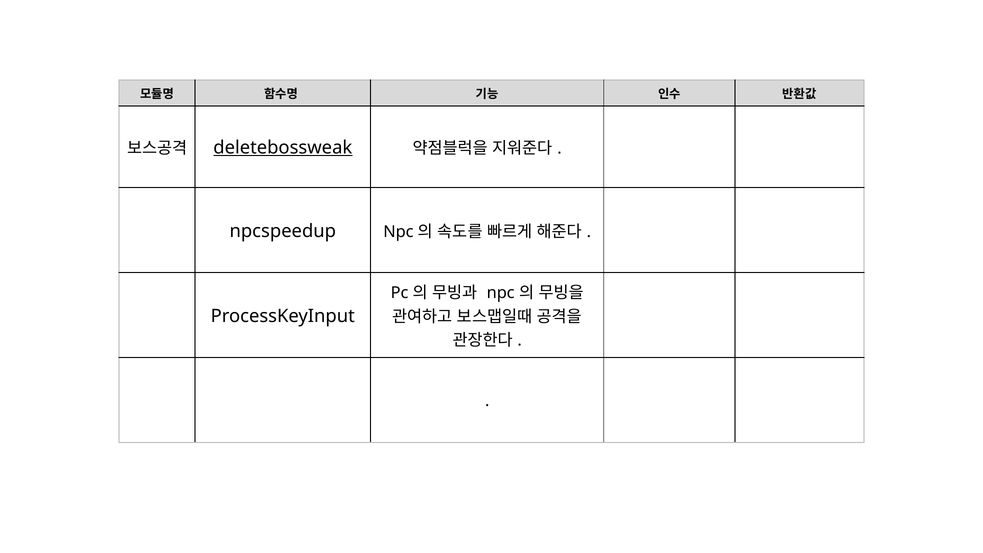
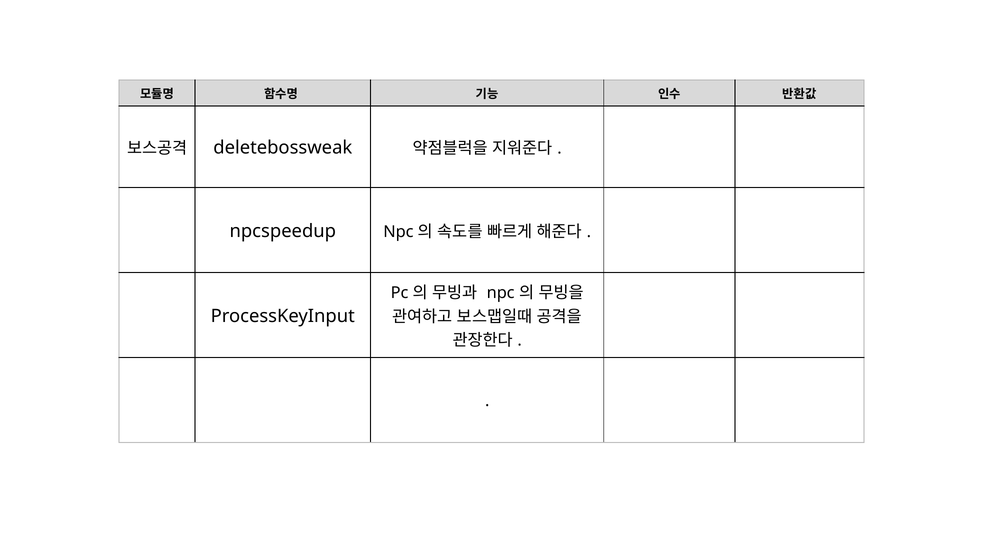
deletebossweak underline: present -> none
